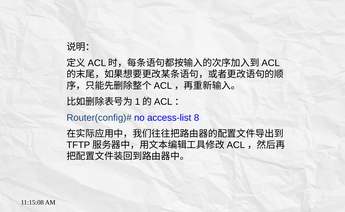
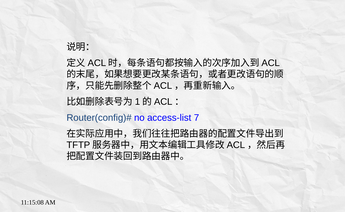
8: 8 -> 7
